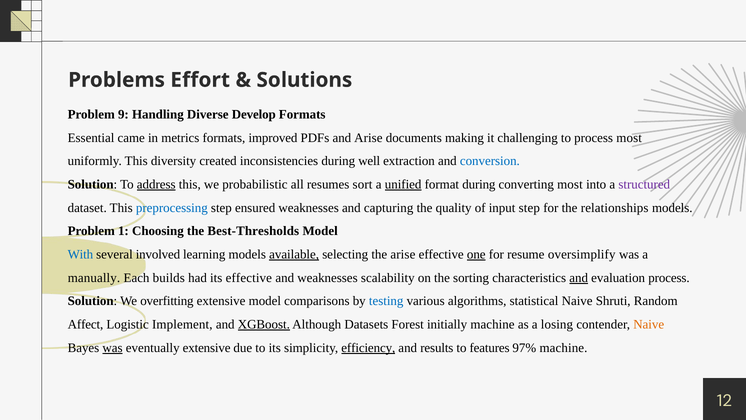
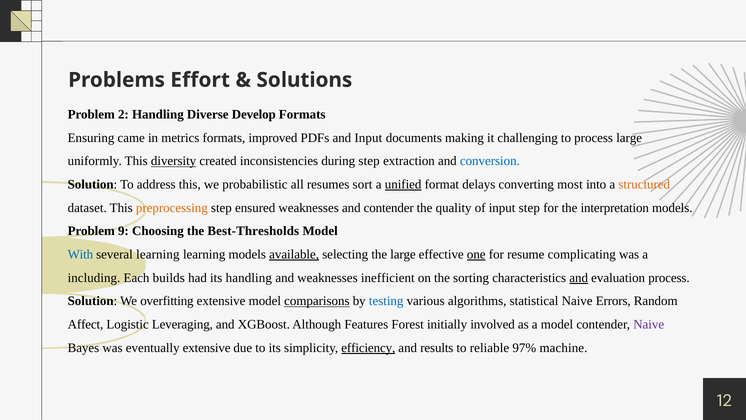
9: 9 -> 2
Essential: Essential -> Ensuring
and Arise: Arise -> Input
process most: most -> large
diversity underline: none -> present
during well: well -> step
address underline: present -> none
format during: during -> delays
structured colour: purple -> orange
preprocessing colour: blue -> orange
and capturing: capturing -> contender
relationships: relationships -> interpretation
1: 1 -> 9
several involved: involved -> learning
the arise: arise -> large
oversimplify: oversimplify -> complicating
manually: manually -> including
its effective: effective -> handling
scalability: scalability -> inefficient
comparisons underline: none -> present
Shruti: Shruti -> Errors
Implement: Implement -> Leveraging
XGBoost underline: present -> none
Datasets: Datasets -> Features
initially machine: machine -> involved
a losing: losing -> model
Naive at (649, 324) colour: orange -> purple
was at (113, 347) underline: present -> none
features: features -> reliable
